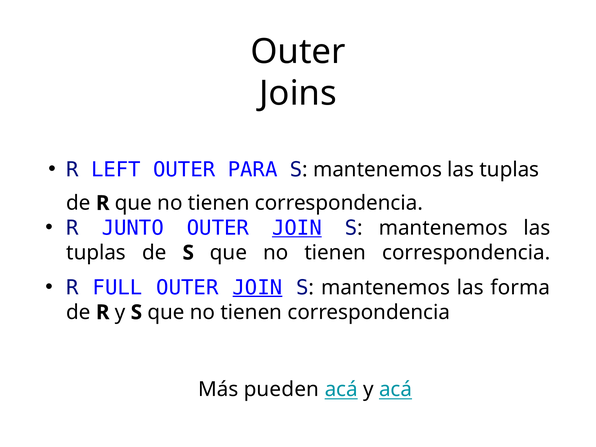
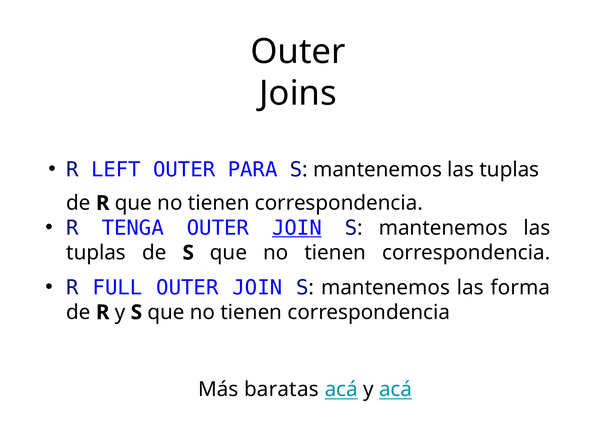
JUNTO: JUNTO -> TENGA
JOIN at (257, 288) underline: present -> none
pueden: pueden -> baratas
